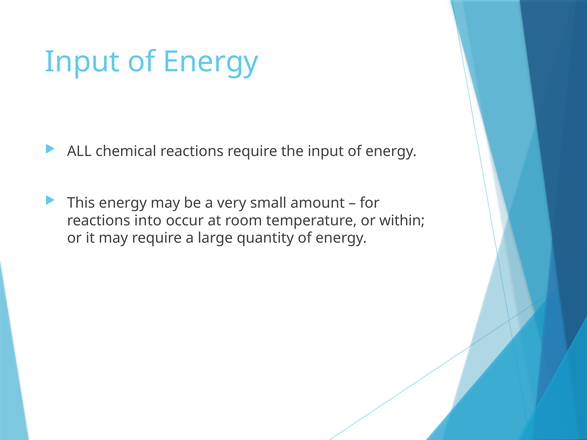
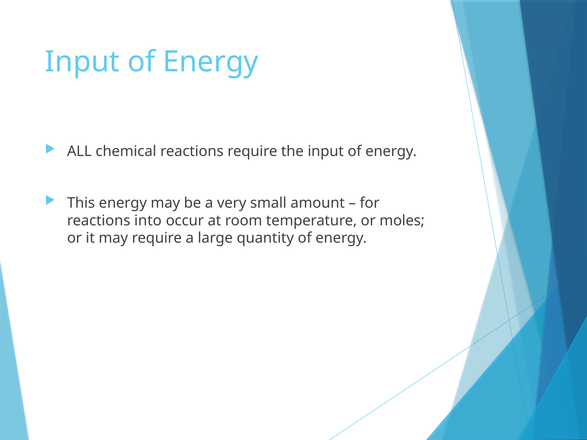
within: within -> moles
